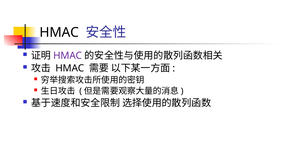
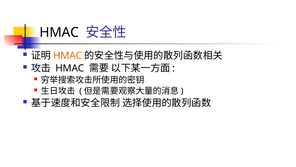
HMAC at (68, 55) colour: purple -> orange
